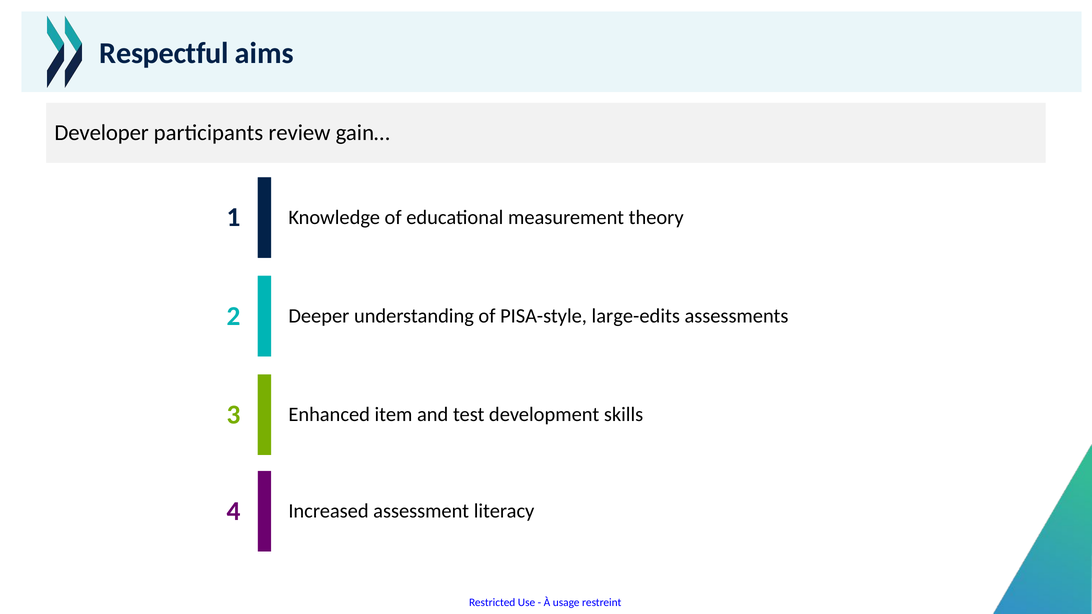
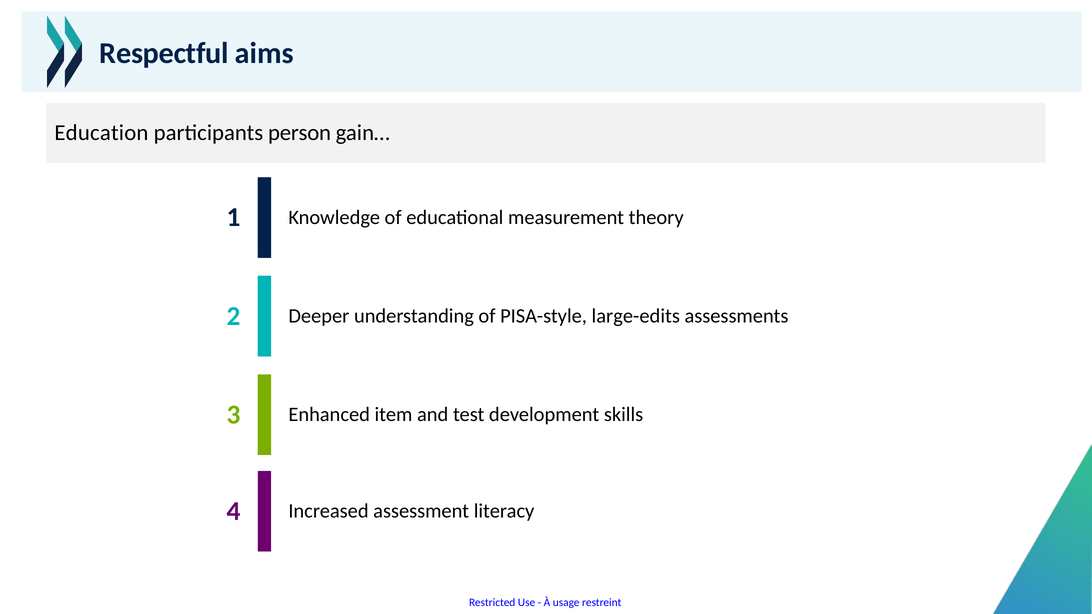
Developer: Developer -> Education
review: review -> person
